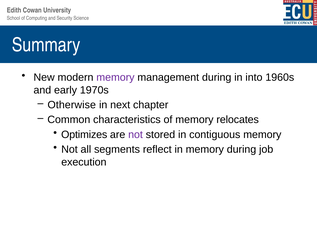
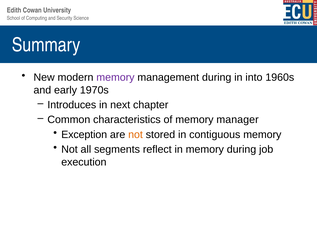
Otherwise: Otherwise -> Introduces
relocates: relocates -> manager
Optimizes: Optimizes -> Exception
not at (136, 134) colour: purple -> orange
